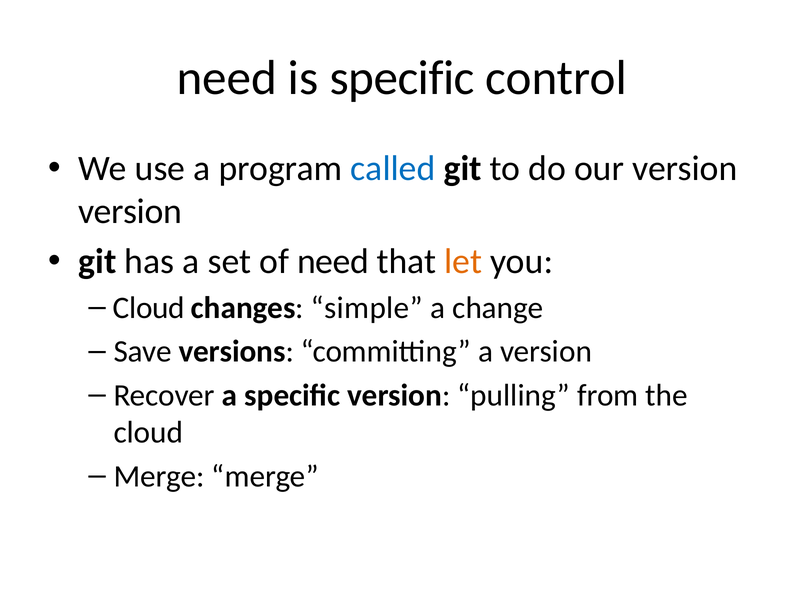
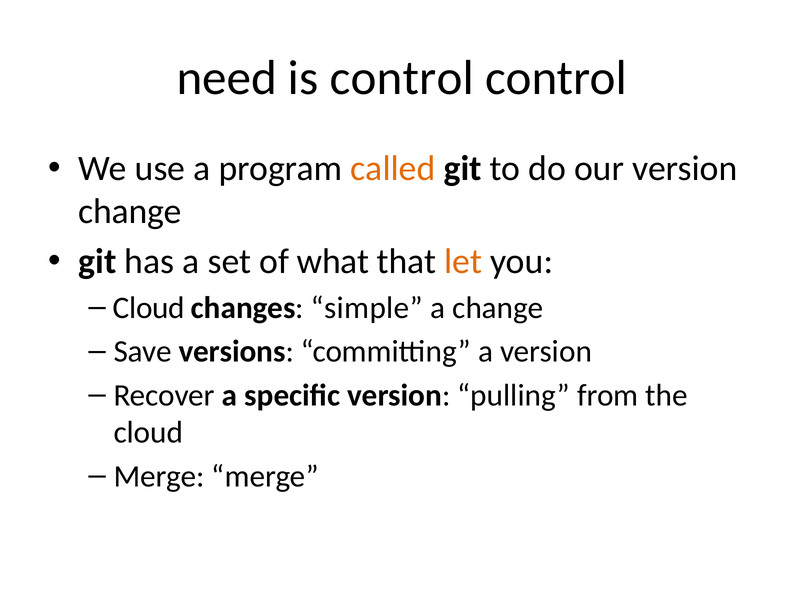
is specific: specific -> control
called colour: blue -> orange
version at (130, 212): version -> change
of need: need -> what
